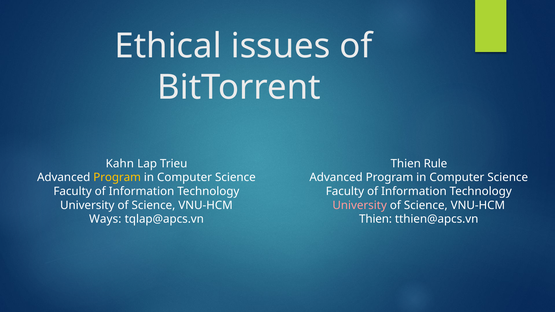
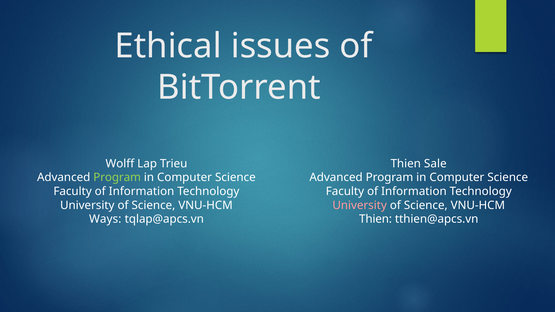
Kahn: Kahn -> Wolff
Rule: Rule -> Sale
Program at (117, 178) colour: yellow -> light green
